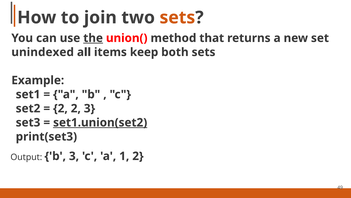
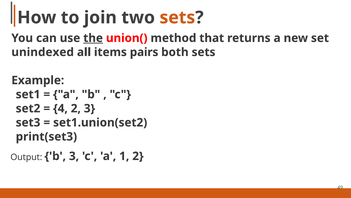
keep: keep -> pairs
2 at (60, 108): 2 -> 4
set1.union(set2 underline: present -> none
